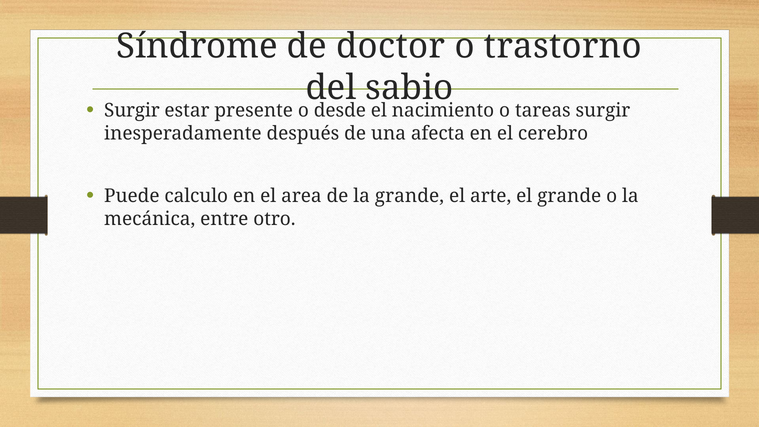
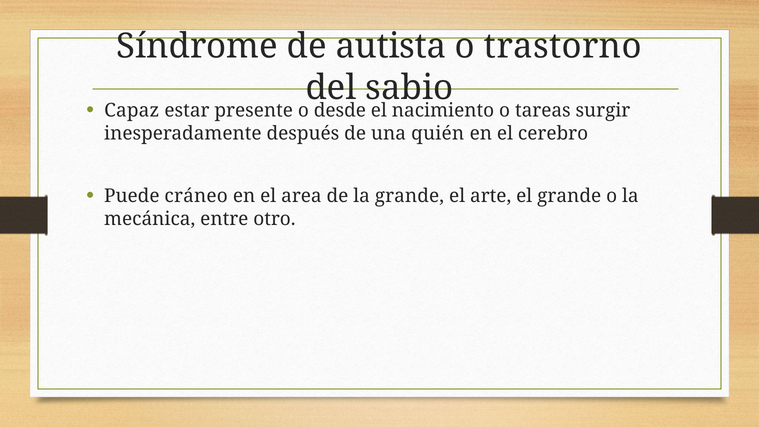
doctor: doctor -> autista
Surgir at (132, 111): Surgir -> Capaz
afecta: afecta -> quién
calculo: calculo -> cráneo
